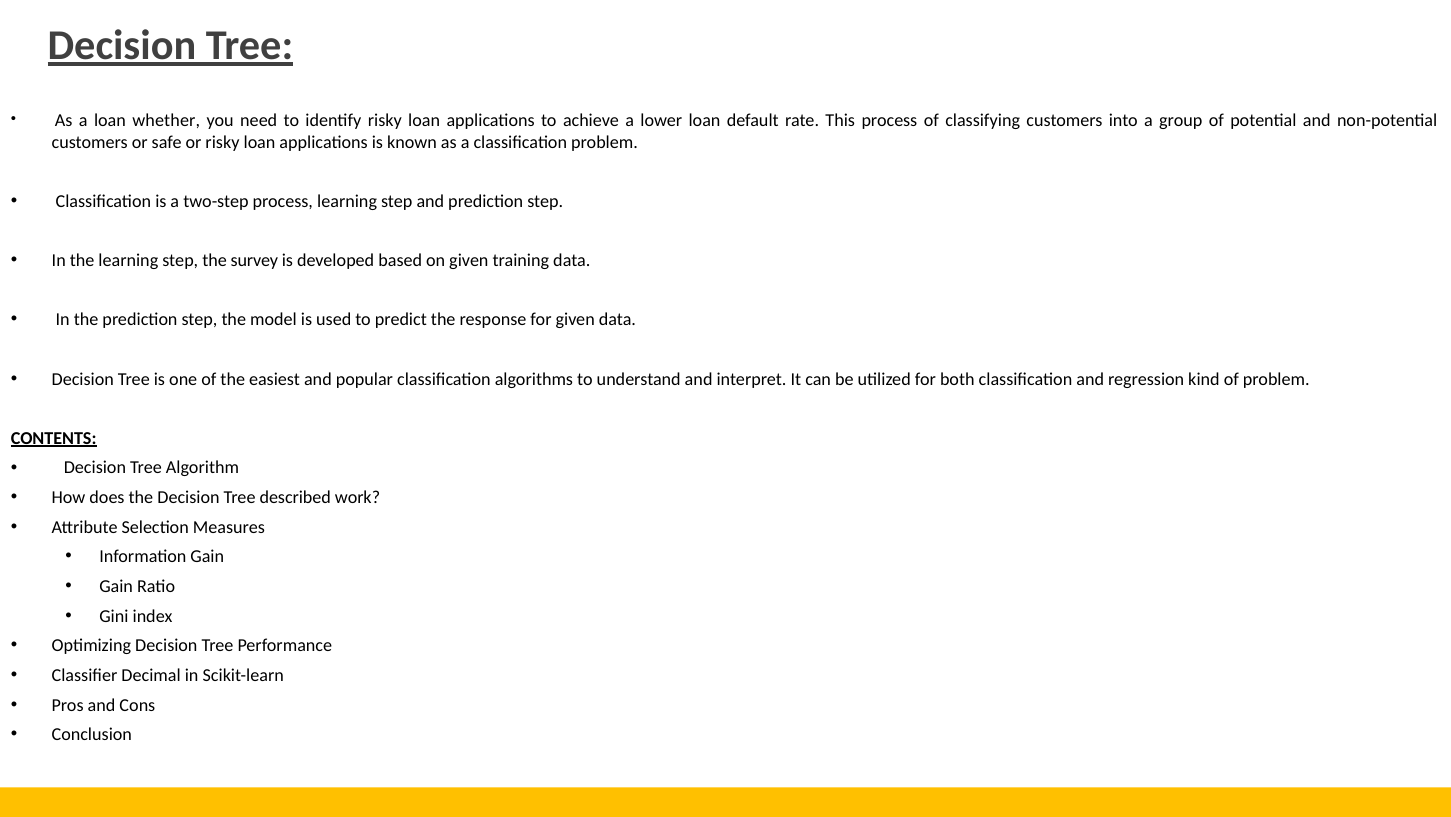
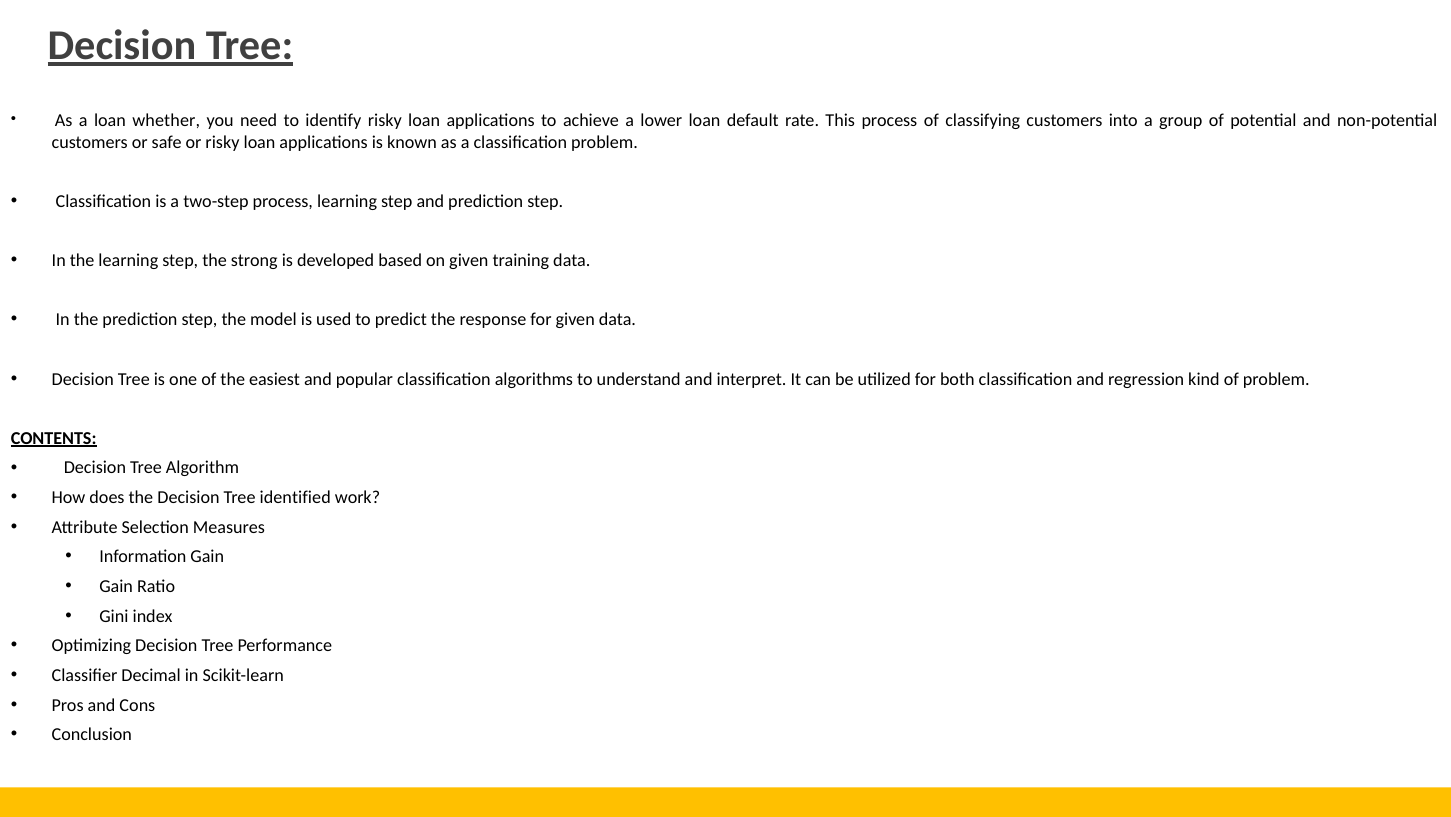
survey: survey -> strong
described: described -> identified
